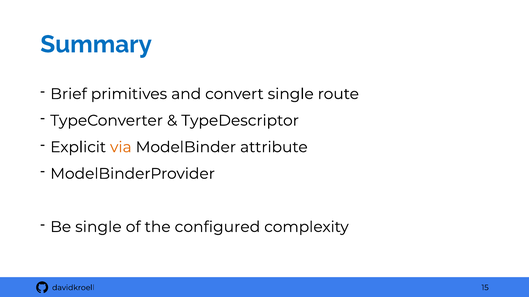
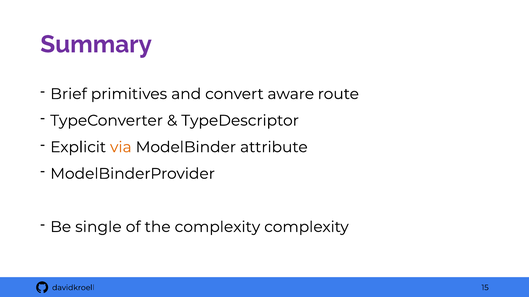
Summary colour: blue -> purple
convert single: single -> aware
the configured: configured -> complexity
